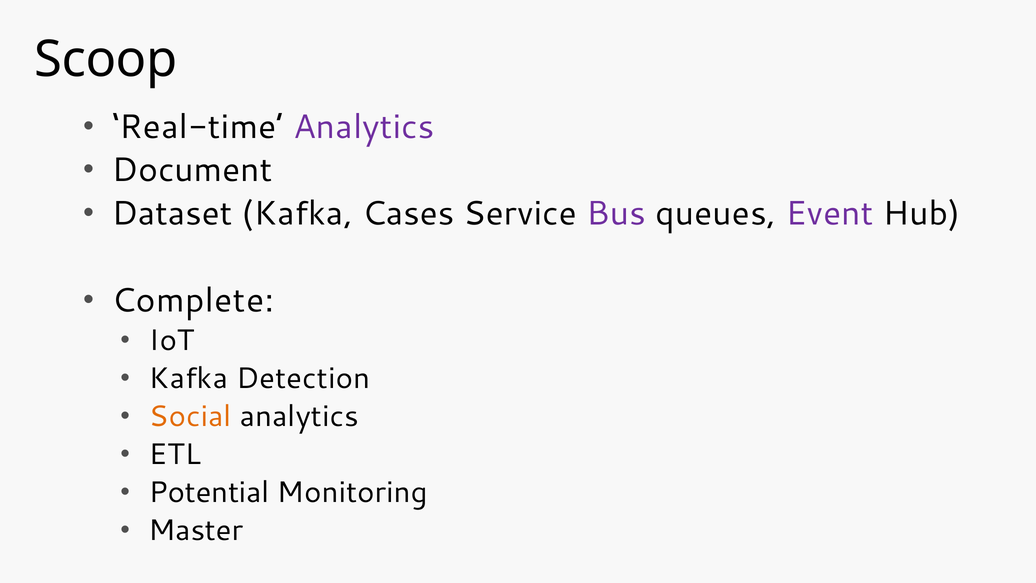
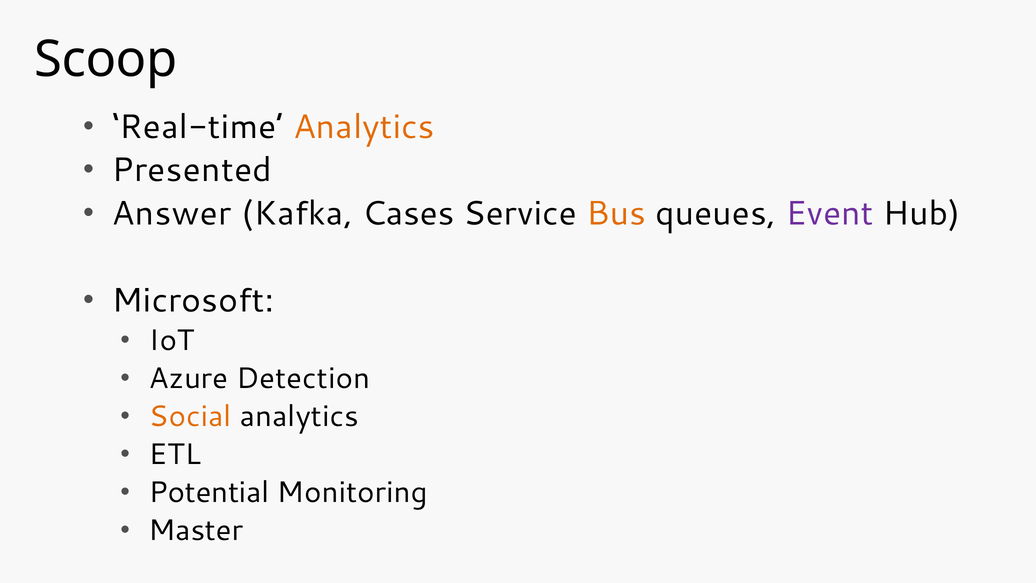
Analytics at (364, 127) colour: purple -> orange
Document: Document -> Presented
Dataset: Dataset -> Answer
Bus colour: purple -> orange
Complete: Complete -> Microsoft
Kafka at (188, 378): Kafka -> Azure
